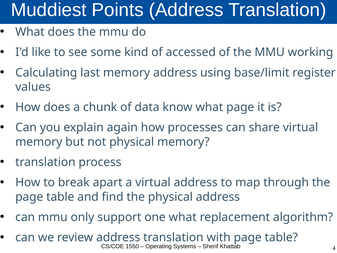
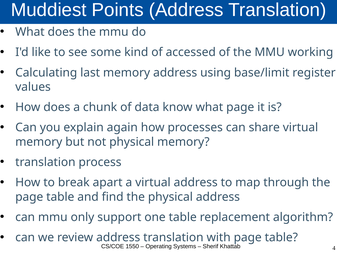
one what: what -> table
